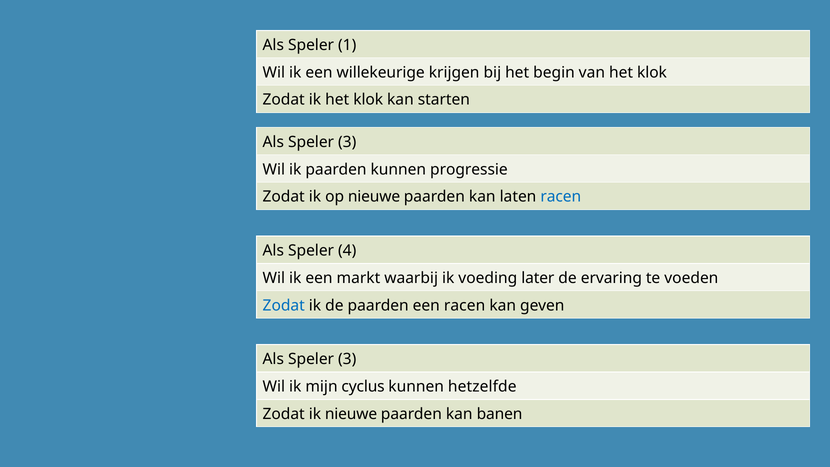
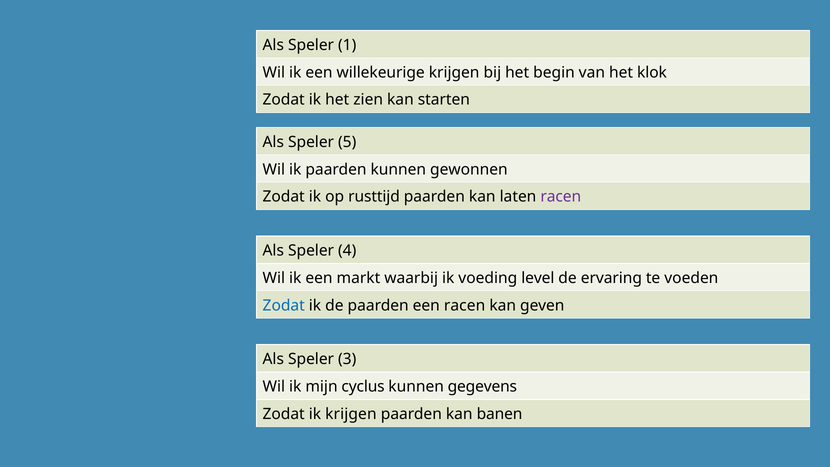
ik het klok: klok -> zien
3 at (347, 142): 3 -> 5
progressie: progressie -> gewonnen
op nieuwe: nieuwe -> rusttijd
racen at (561, 197) colour: blue -> purple
later: later -> level
hetzelfde: hetzelfde -> gegevens
ik nieuwe: nieuwe -> krijgen
